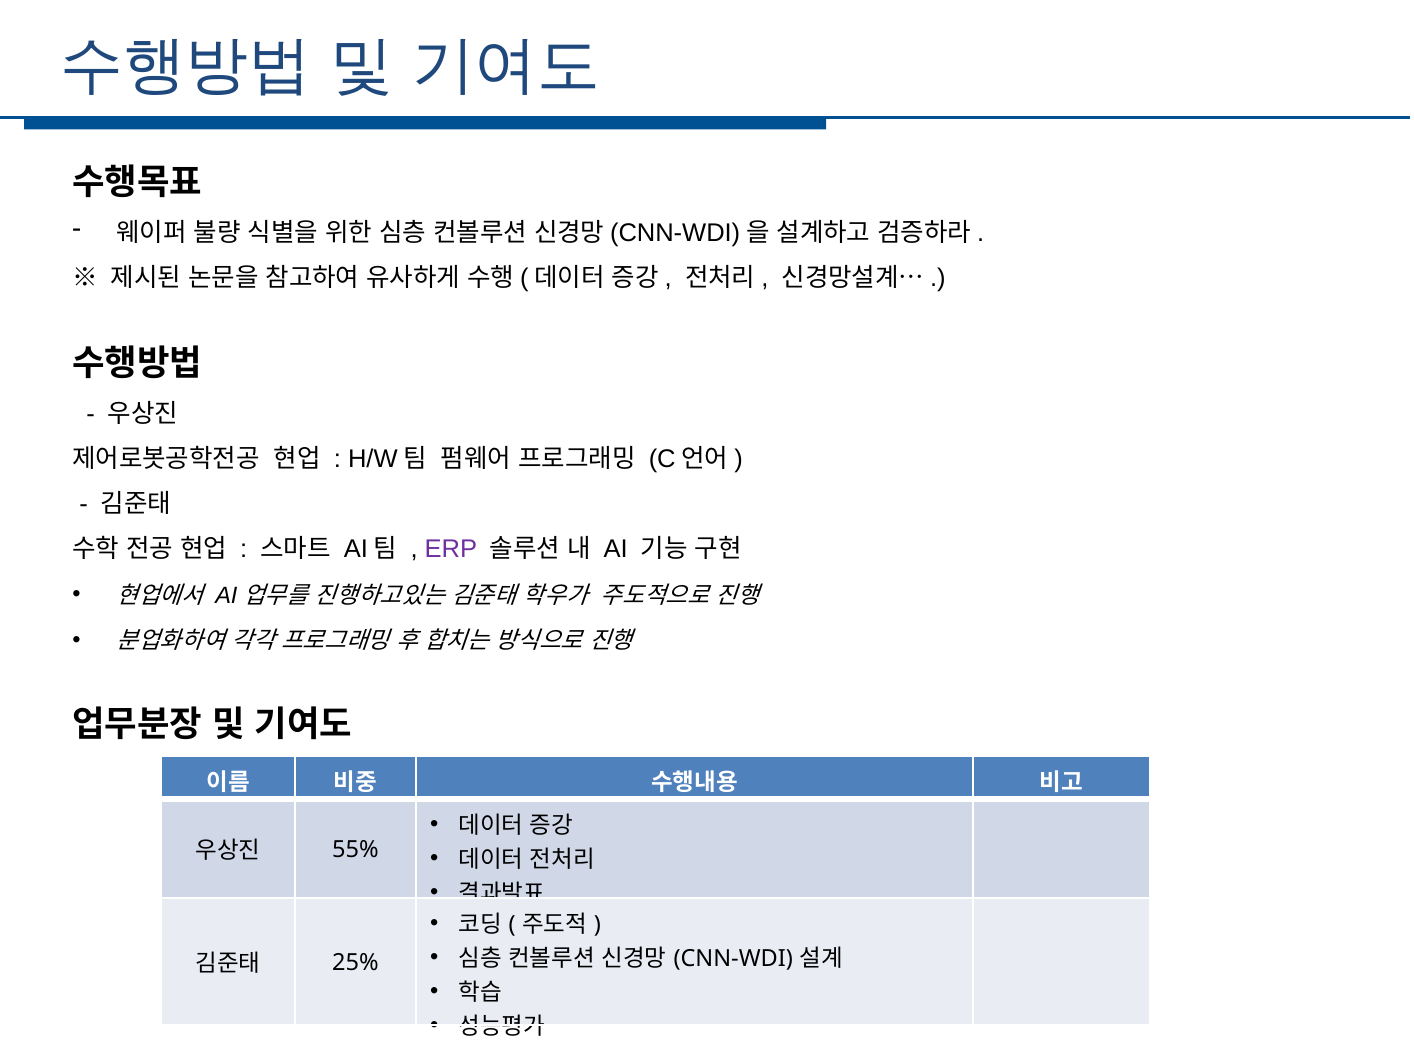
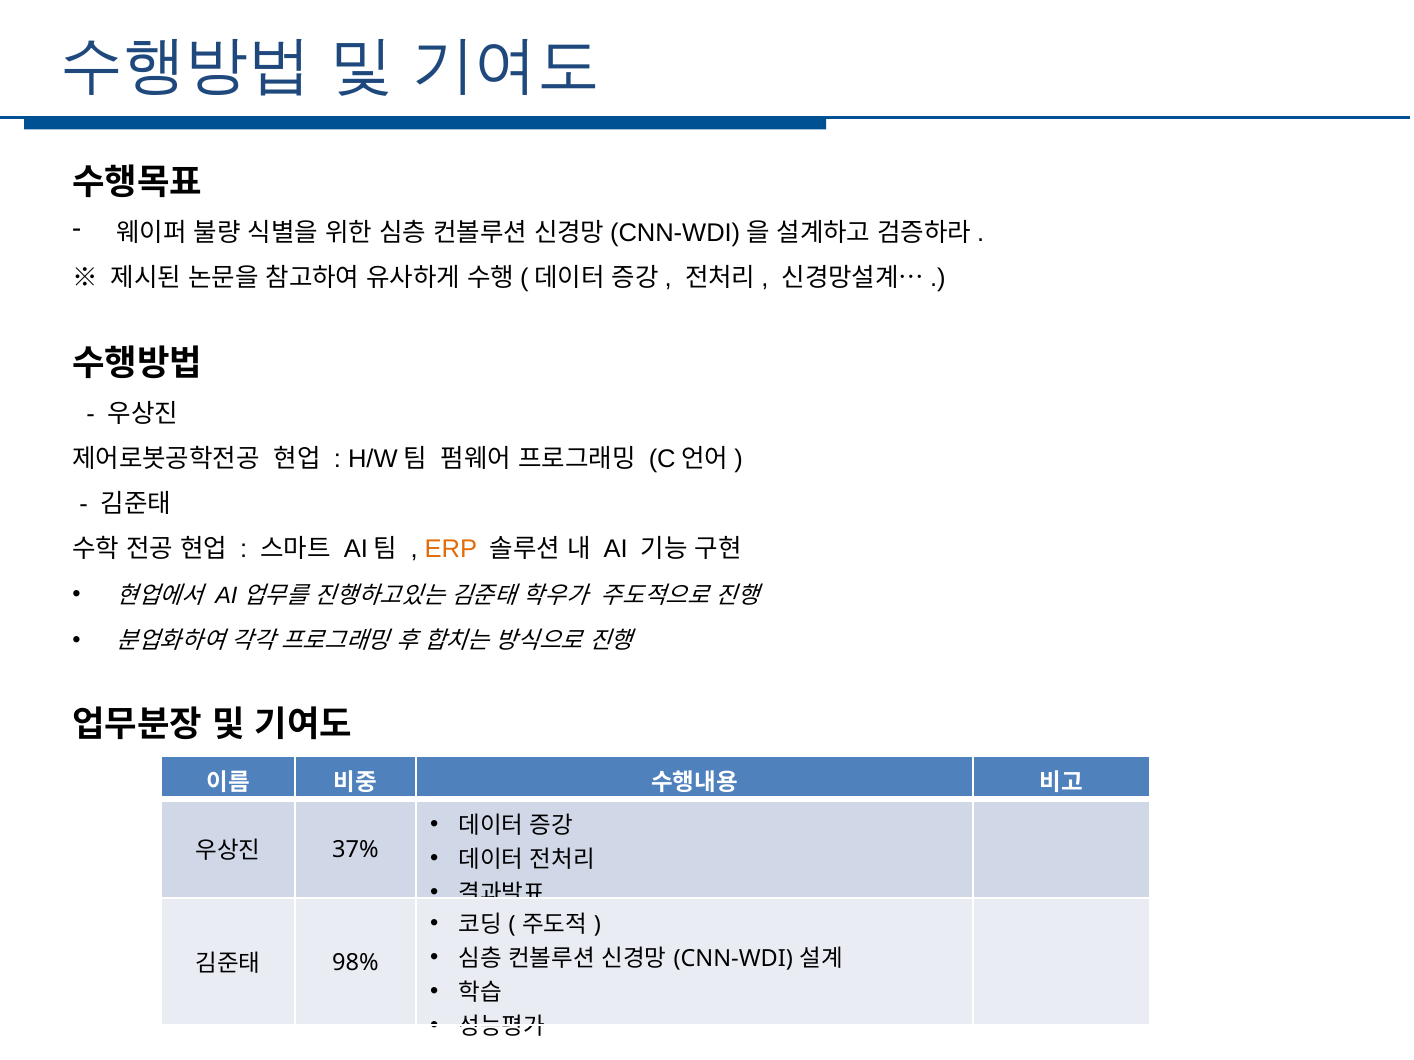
ERP colour: purple -> orange
55%: 55% -> 37%
25%: 25% -> 98%
